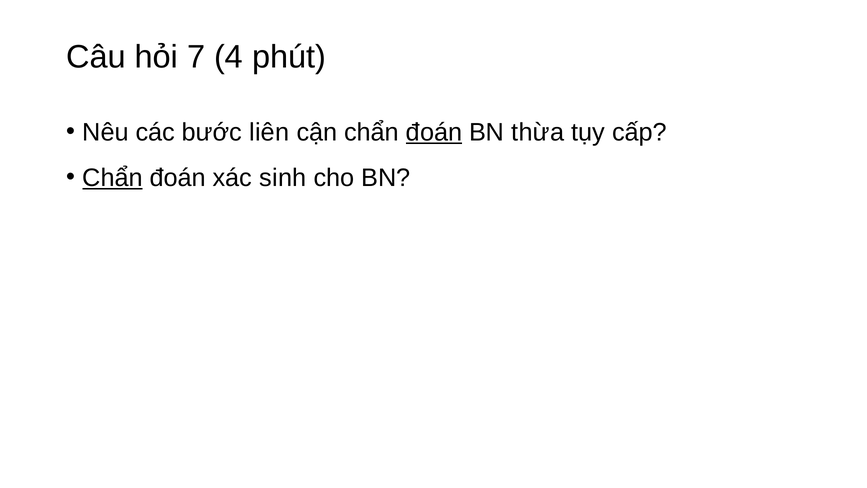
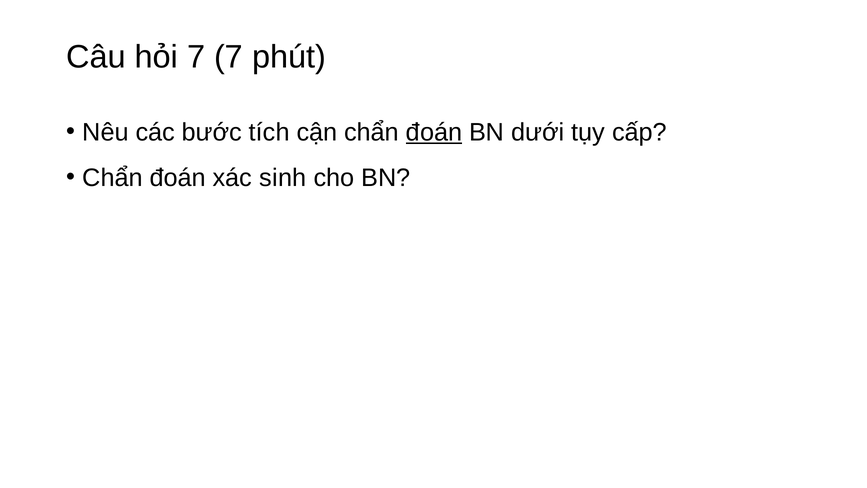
7 4: 4 -> 7
liên: liên -> tích
thừa: thừa -> dưới
Chẩn at (113, 178) underline: present -> none
